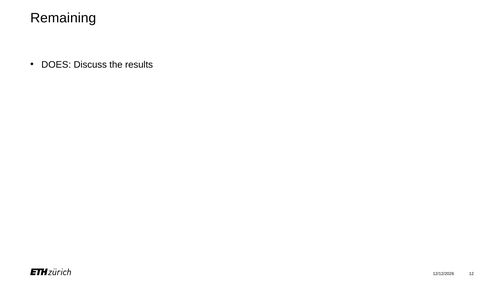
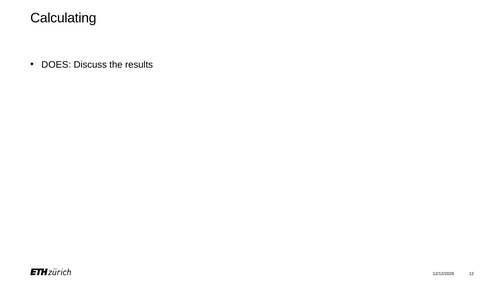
Remaining: Remaining -> Calculating
